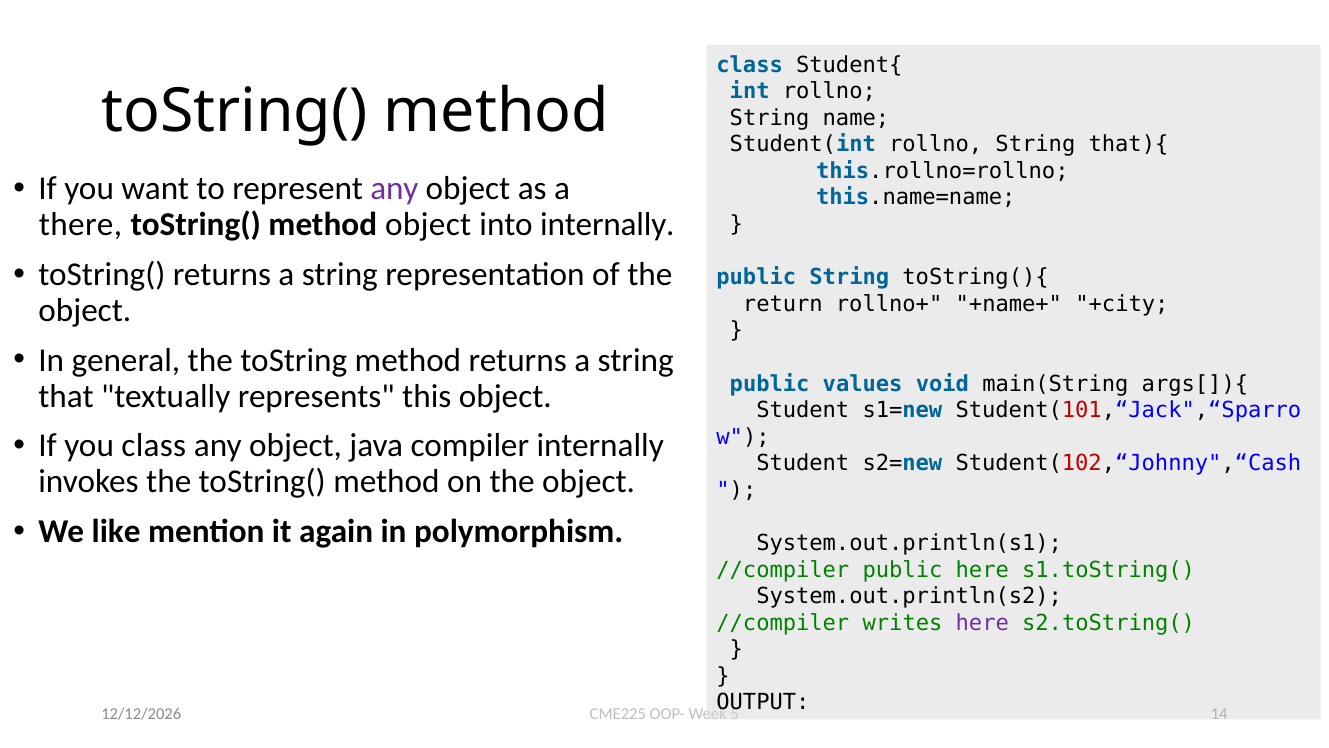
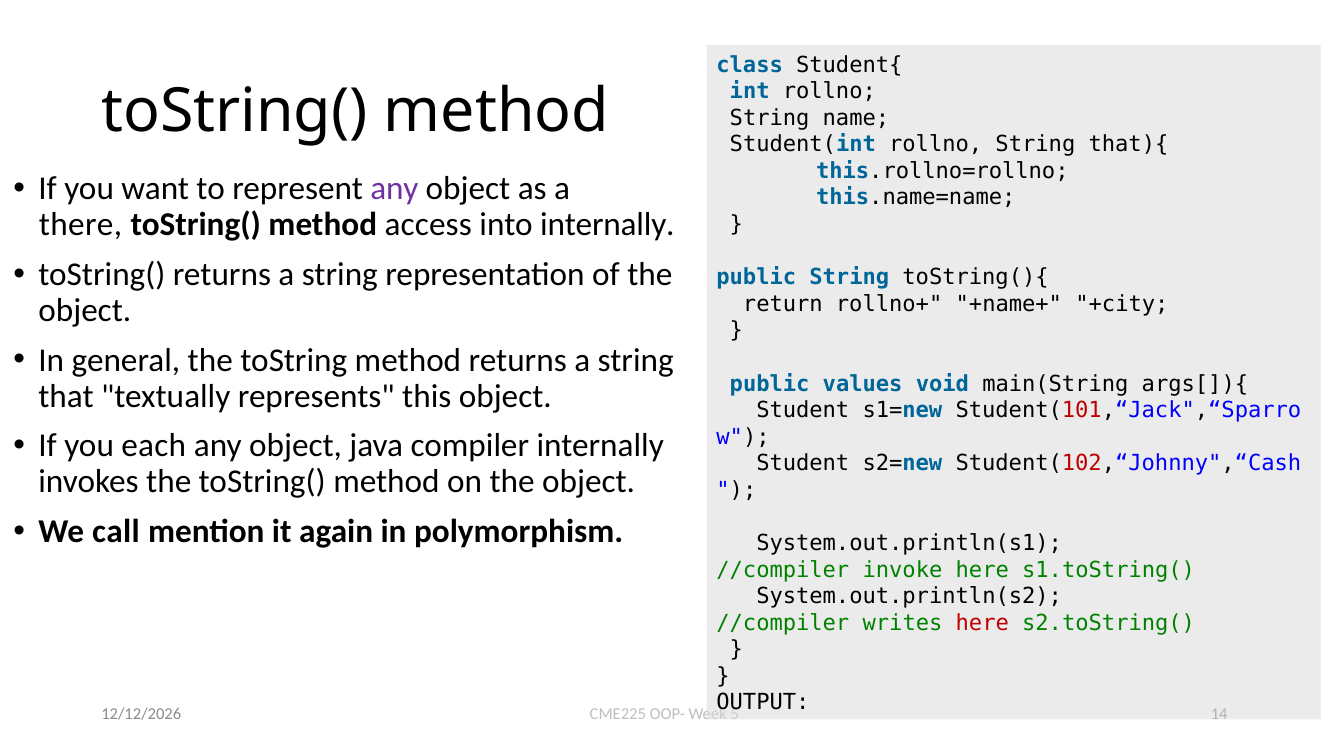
method object: object -> access
you class: class -> each
like: like -> call
//compiler public: public -> invoke
here at (982, 623) colour: purple -> red
